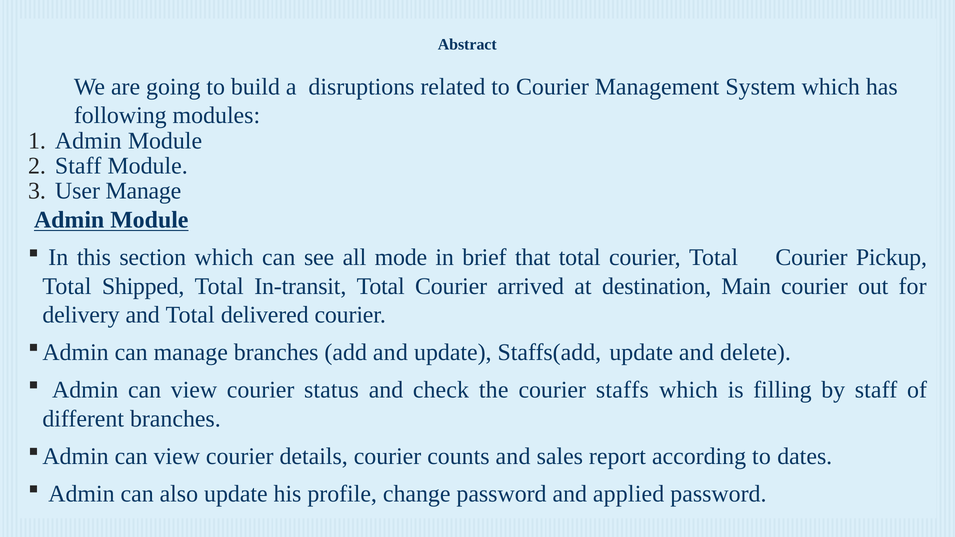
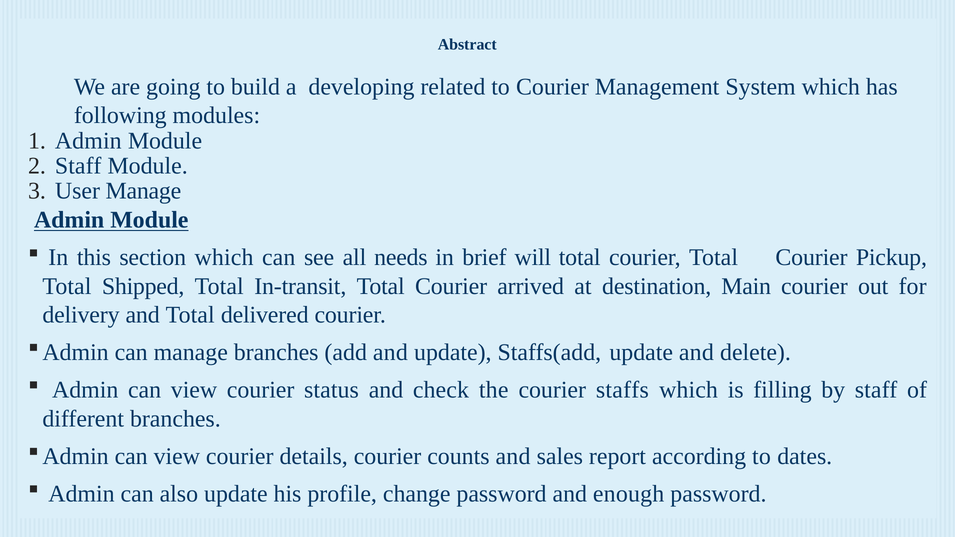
disruptions: disruptions -> developing
mode: mode -> needs
that: that -> will
applied: applied -> enough
